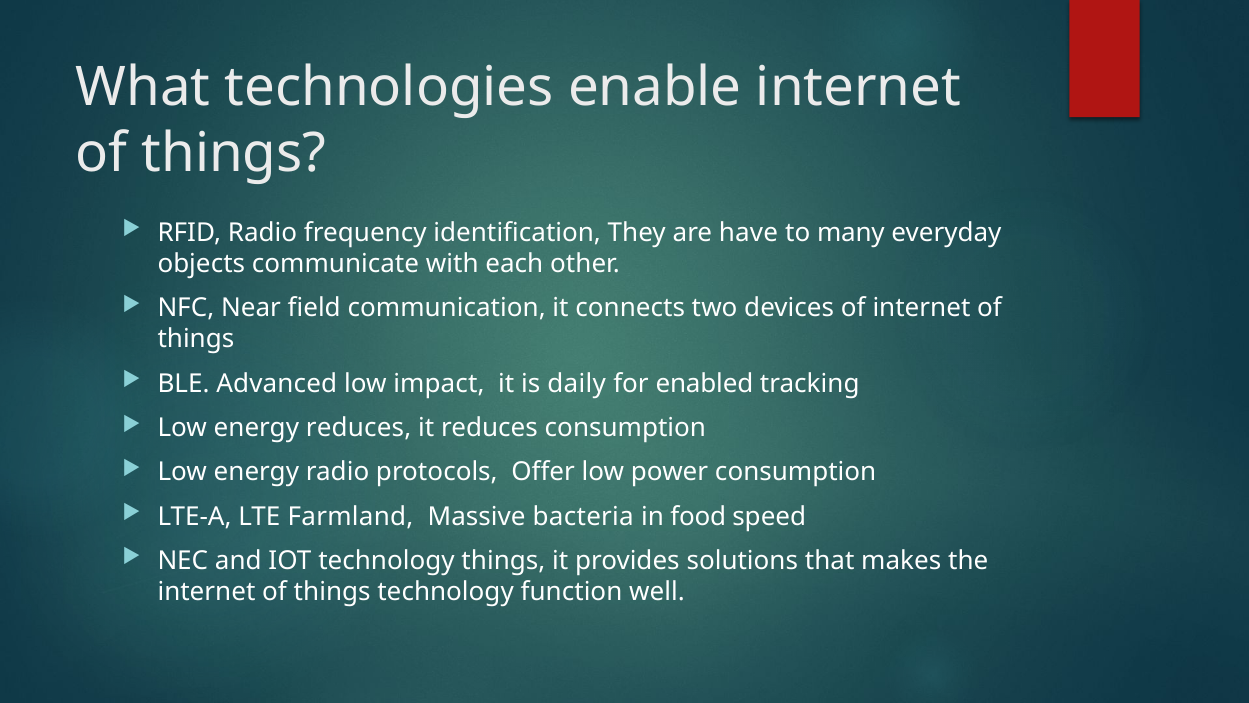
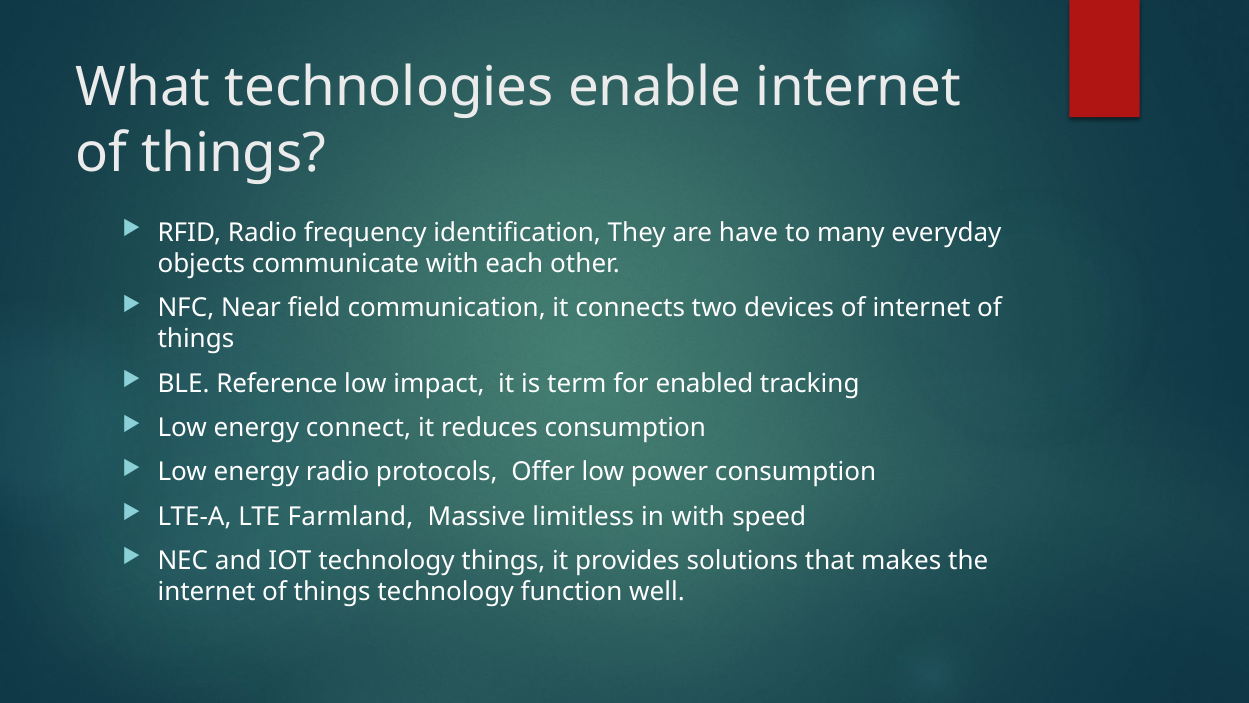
Advanced: Advanced -> Reference
daily: daily -> term
energy reduces: reduces -> connect
bacteria: bacteria -> limitless
in food: food -> with
